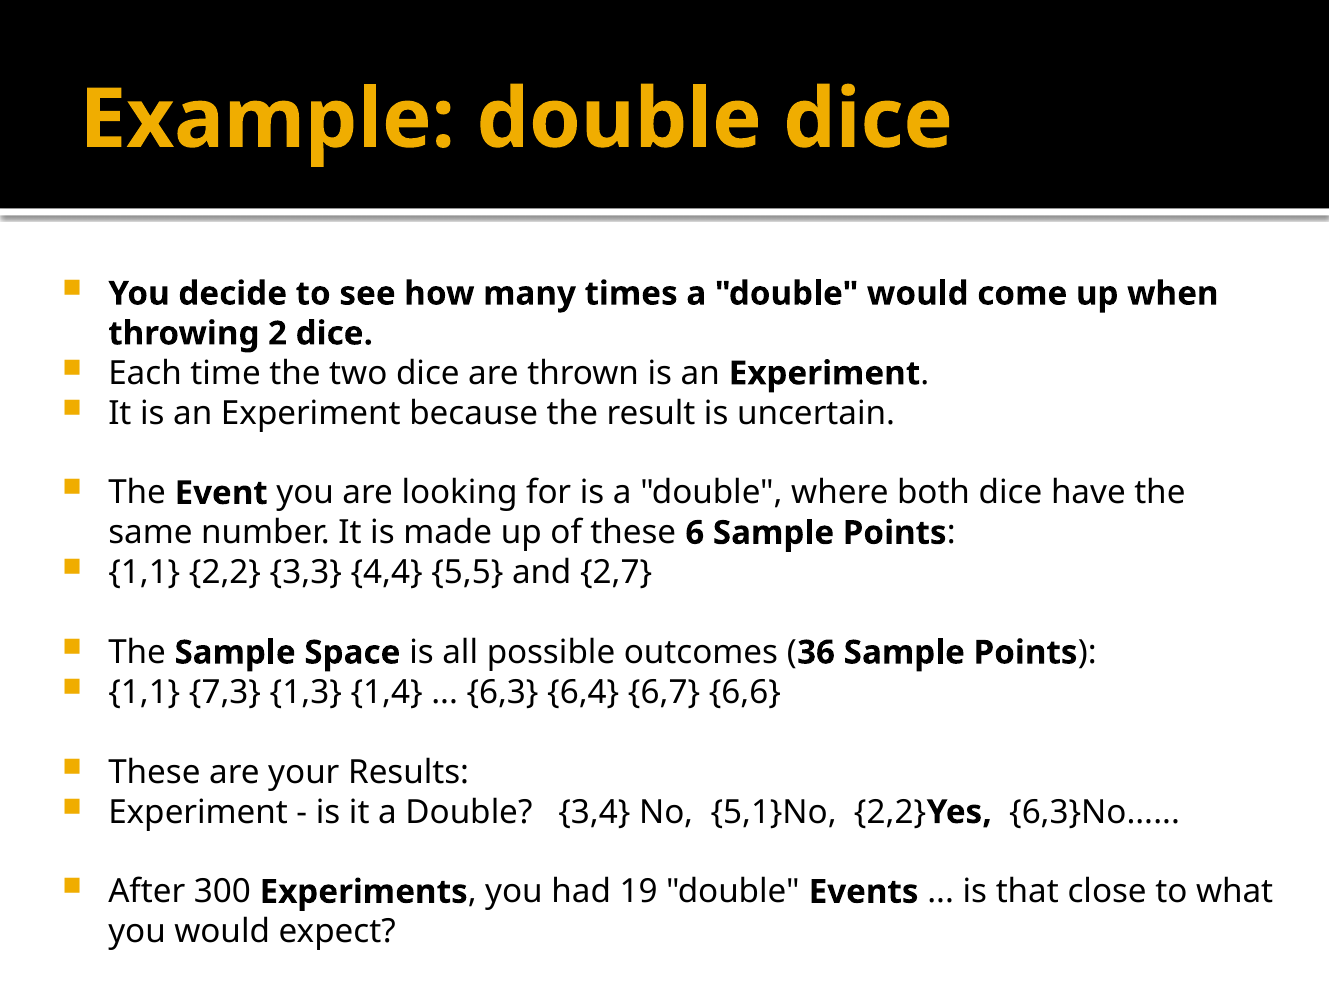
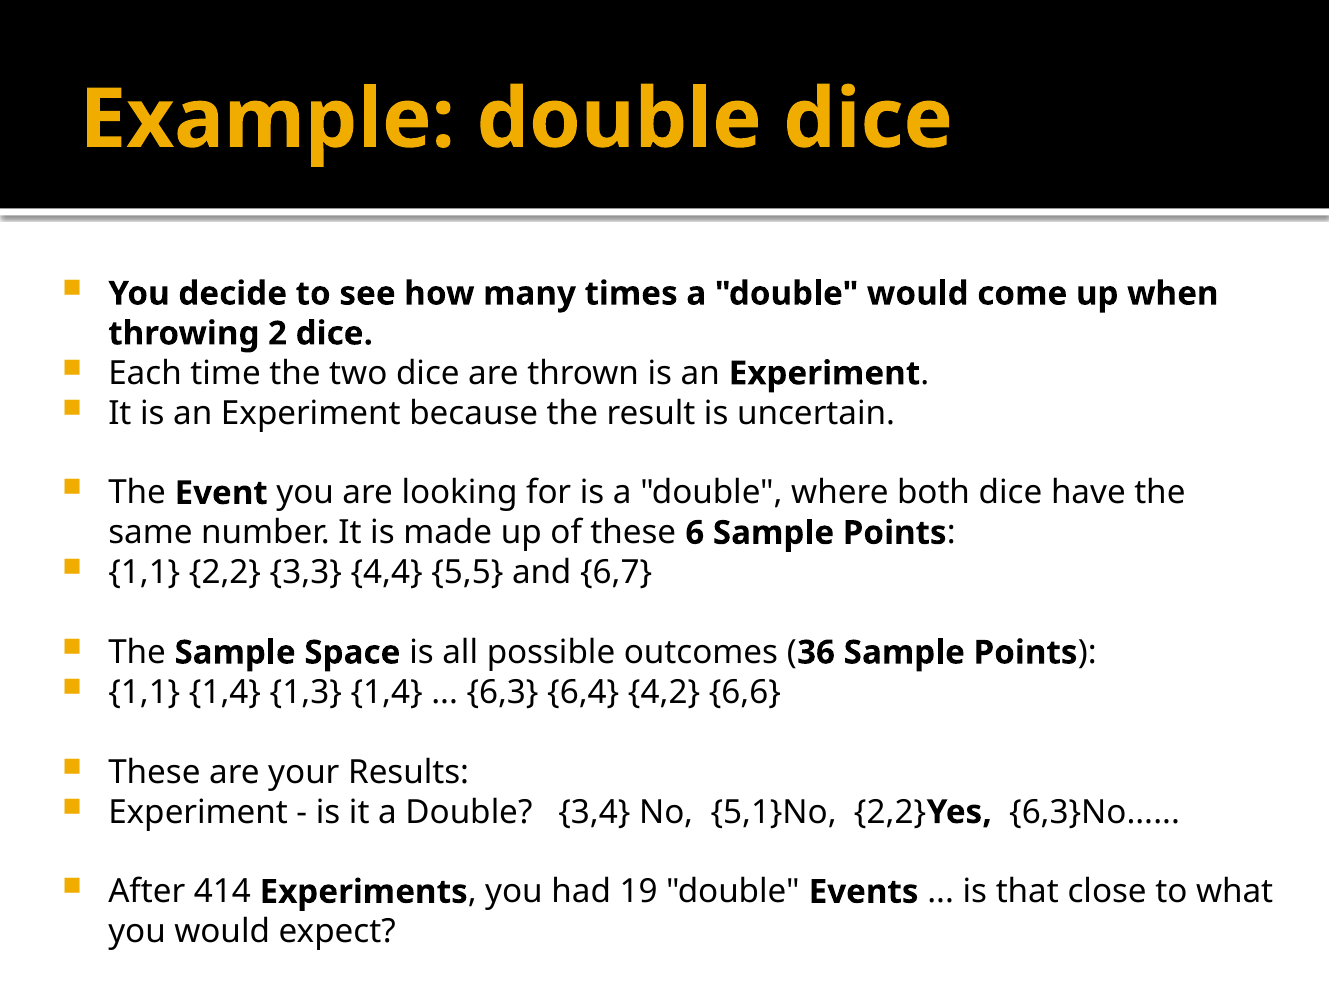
2,7: 2,7 -> 6,7
1,1 7,3: 7,3 -> 1,4
6,7: 6,7 -> 4,2
300: 300 -> 414
